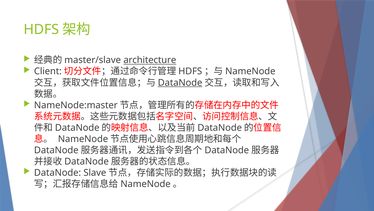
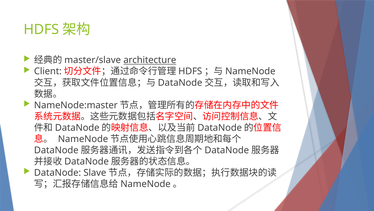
DataNode at (180, 82) underline: present -> none
